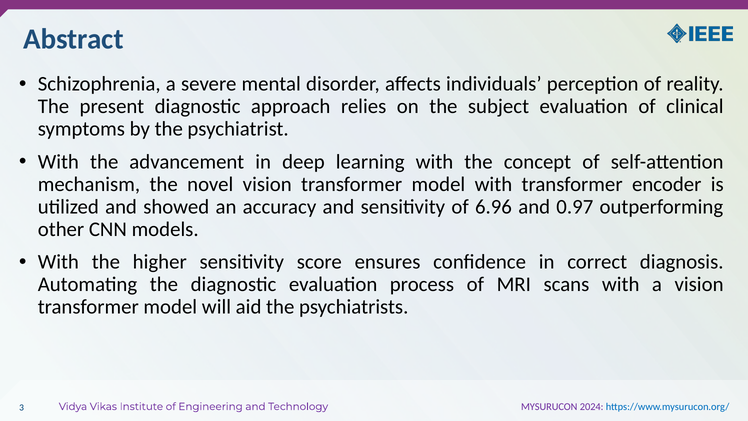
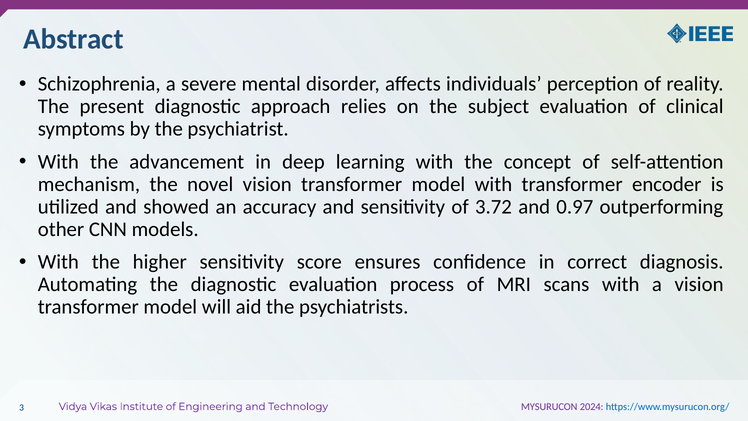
6.96: 6.96 -> 3.72
